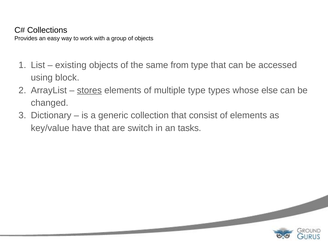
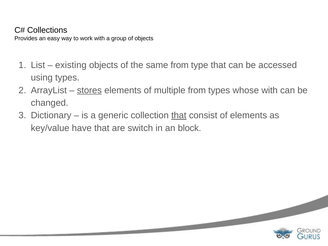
using block: block -> types
multiple type: type -> from
whose else: else -> with
that at (179, 115) underline: none -> present
tasks: tasks -> block
